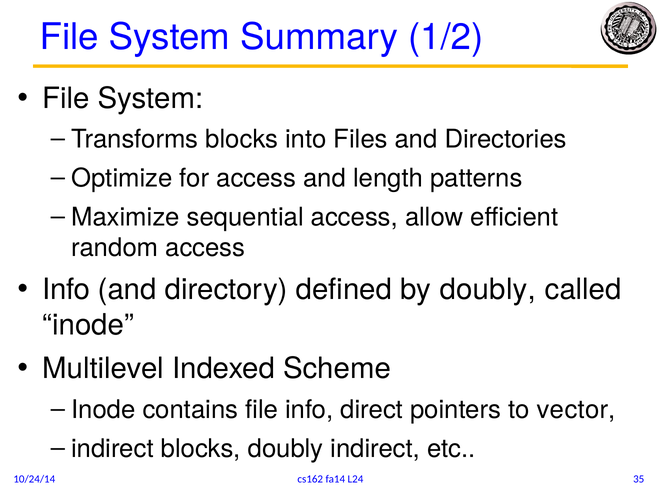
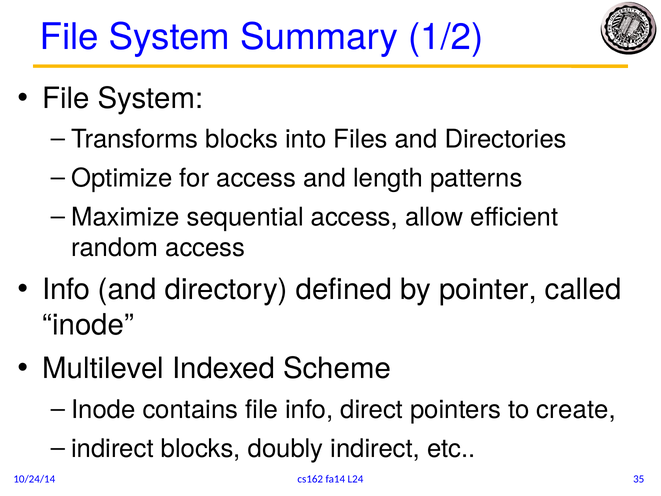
by doubly: doubly -> pointer
vector: vector -> create
